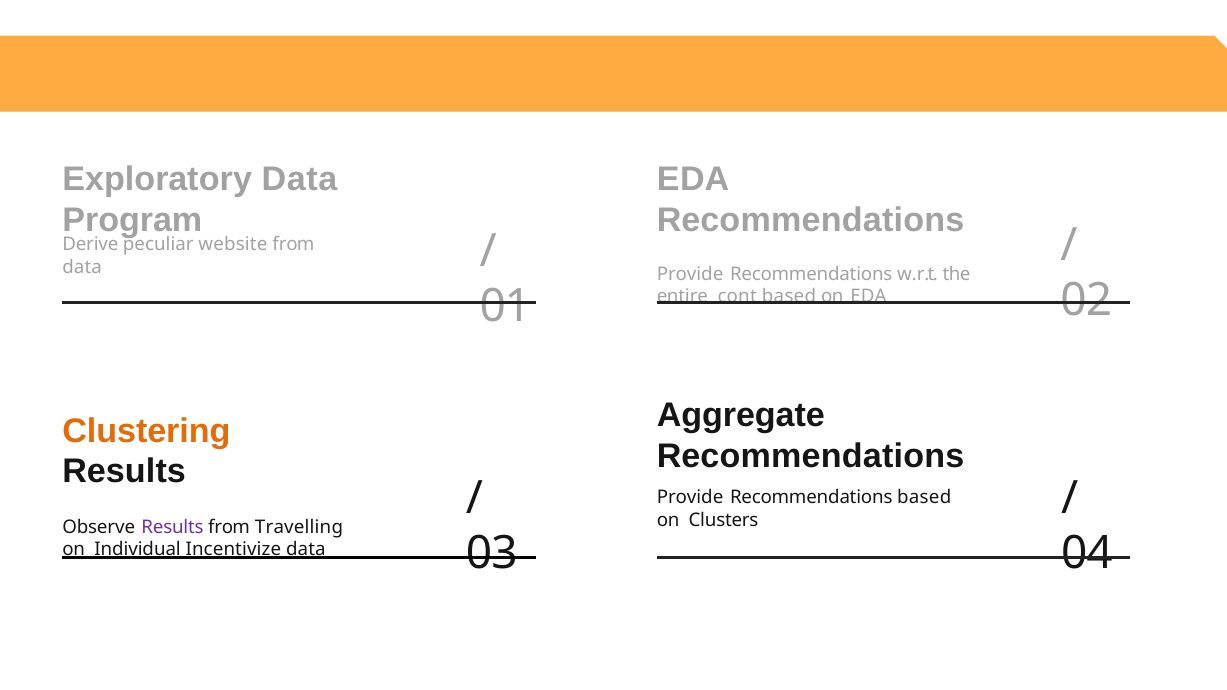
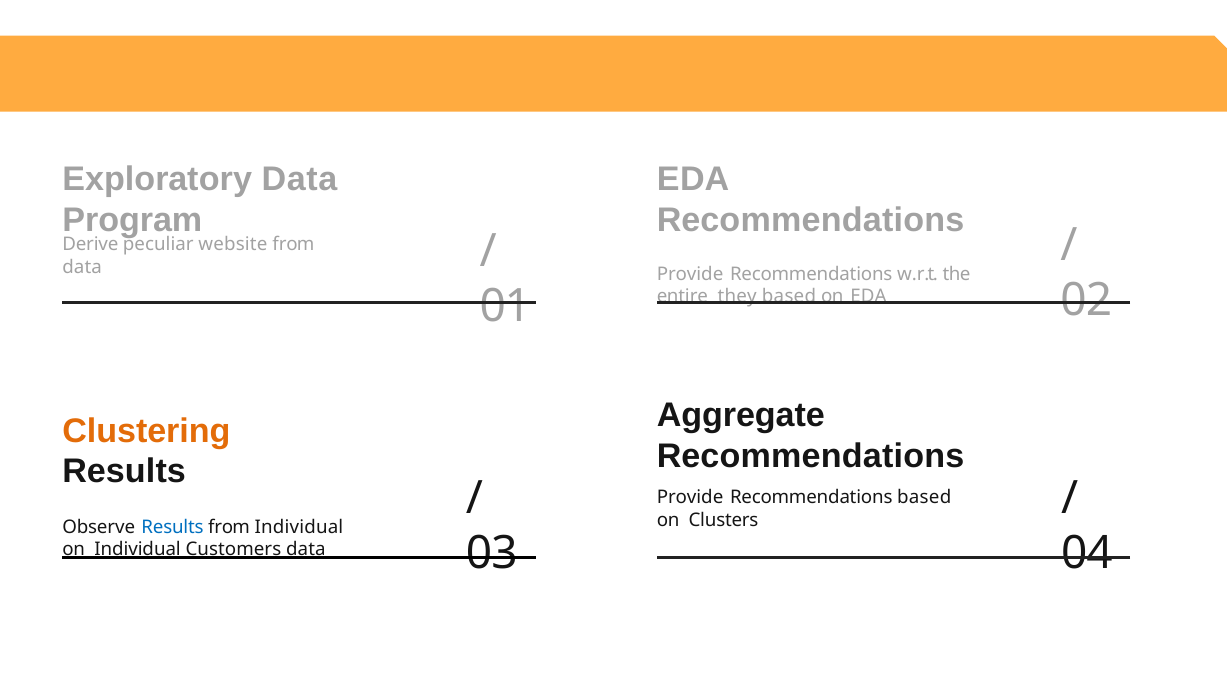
cont: cont -> they
Results at (173, 527) colour: purple -> blue
from Travelling: Travelling -> Individual
Incentivize: Incentivize -> Customers
